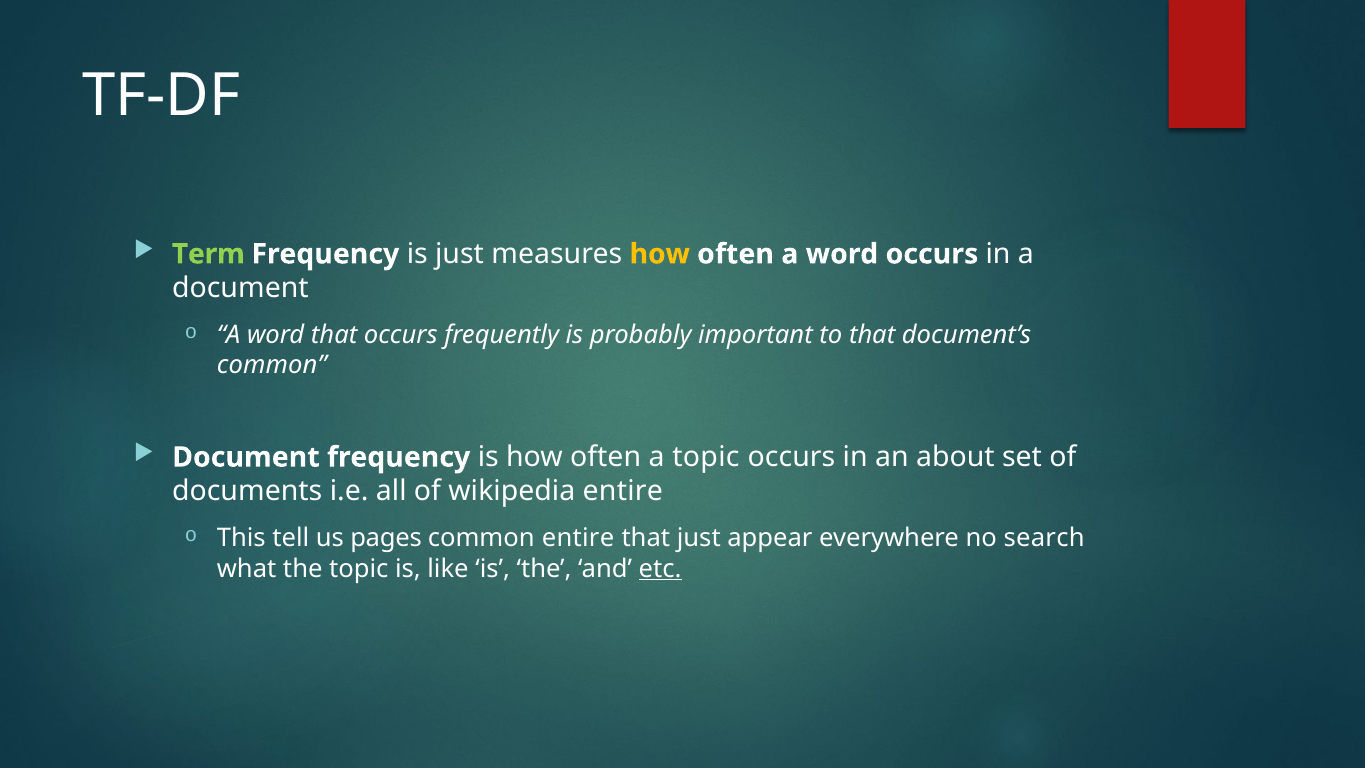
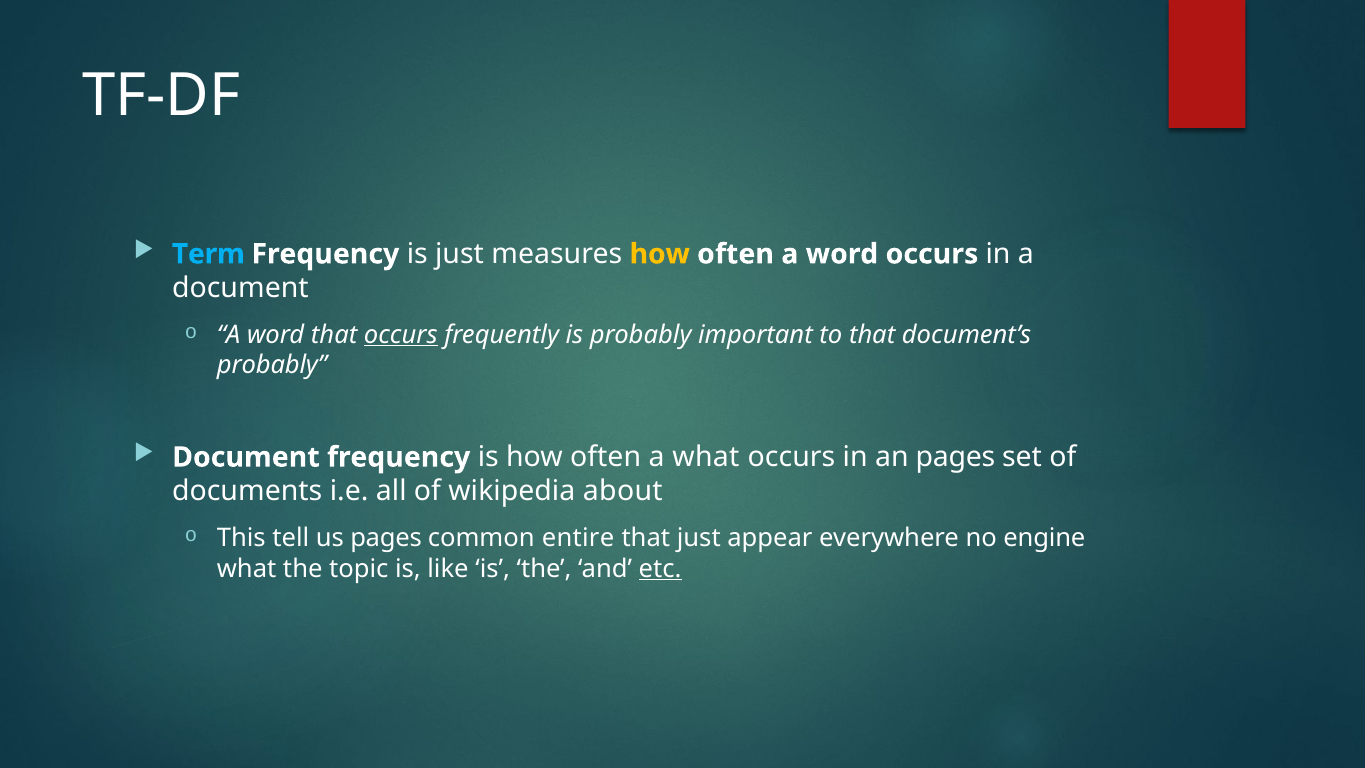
Term colour: light green -> light blue
occurs at (401, 335) underline: none -> present
common at (272, 365): common -> probably
a topic: topic -> what
an about: about -> pages
wikipedia entire: entire -> about
search: search -> engine
